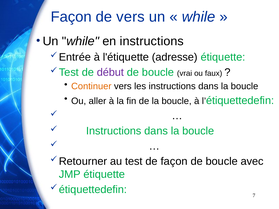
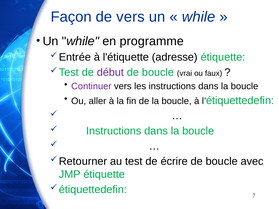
en instructions: instructions -> programme
Continuer colour: orange -> purple
de façon: façon -> écrire
